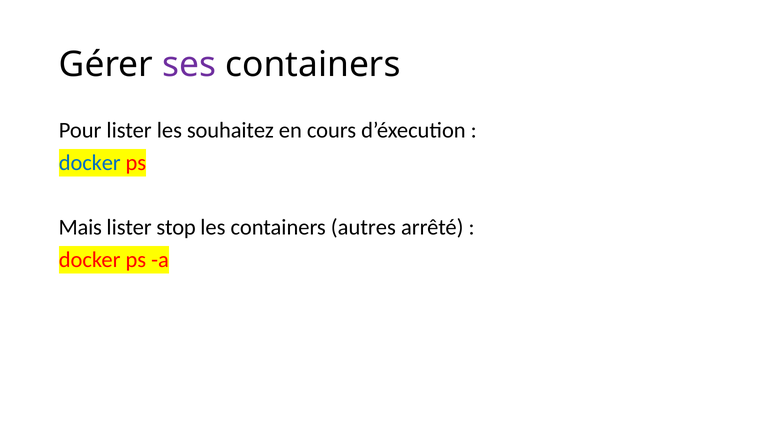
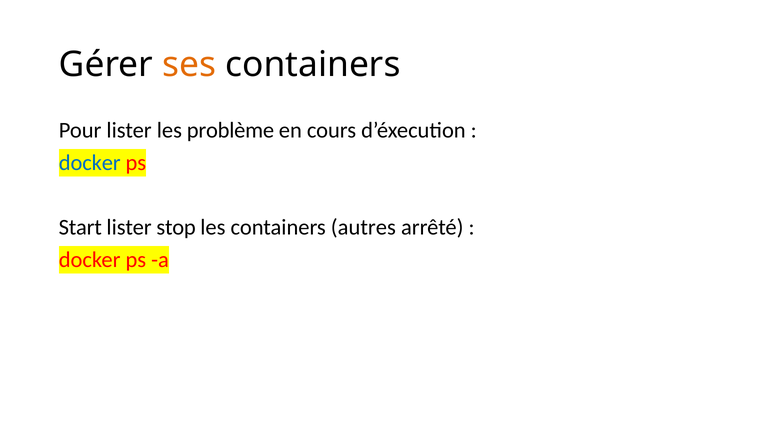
ses colour: purple -> orange
souhaitez: souhaitez -> problème
Mais: Mais -> Start
